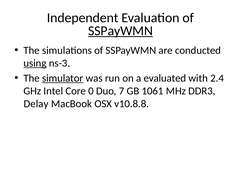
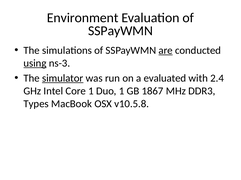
Independent: Independent -> Environment
SSPayWMN at (121, 31) underline: present -> none
are underline: none -> present
Core 0: 0 -> 1
Duo 7: 7 -> 1
1061: 1061 -> 1867
Delay: Delay -> Types
v10.8.8: v10.8.8 -> v10.5.8
